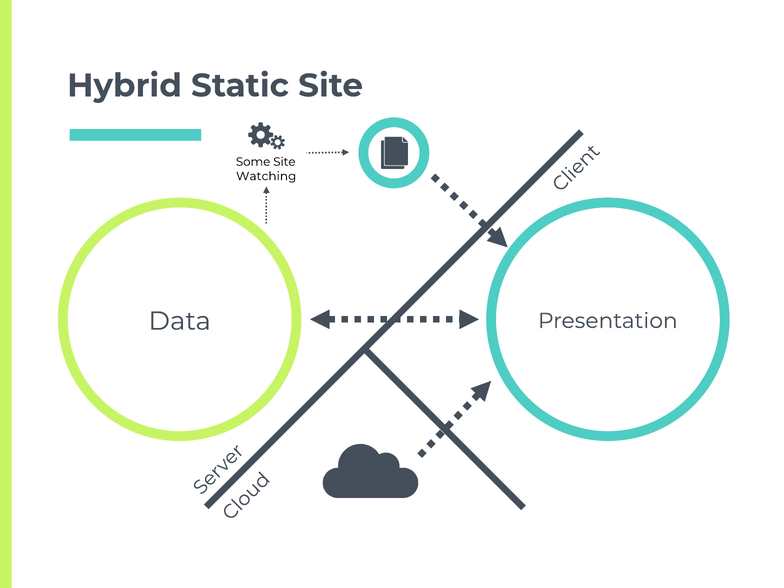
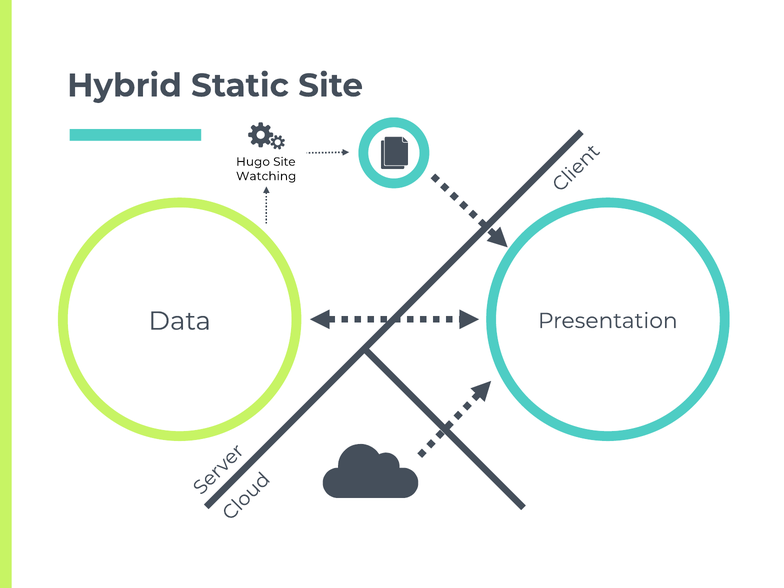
Some: Some -> Hugo
